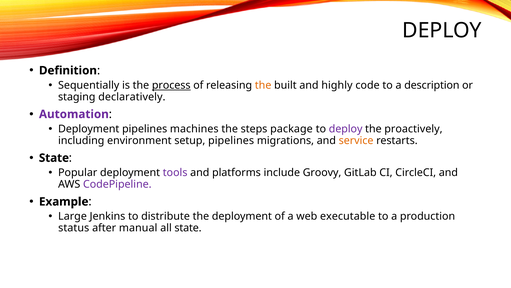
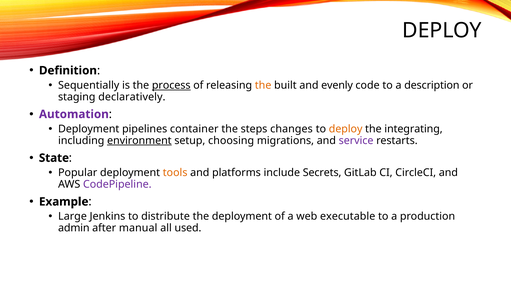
highly: highly -> evenly
machines: machines -> container
package: package -> changes
deploy at (346, 129) colour: purple -> orange
proactively: proactively -> integrating
environment underline: none -> present
setup pipelines: pipelines -> choosing
service colour: orange -> purple
tools colour: purple -> orange
Groovy: Groovy -> Secrets
status: status -> admin
all state: state -> used
